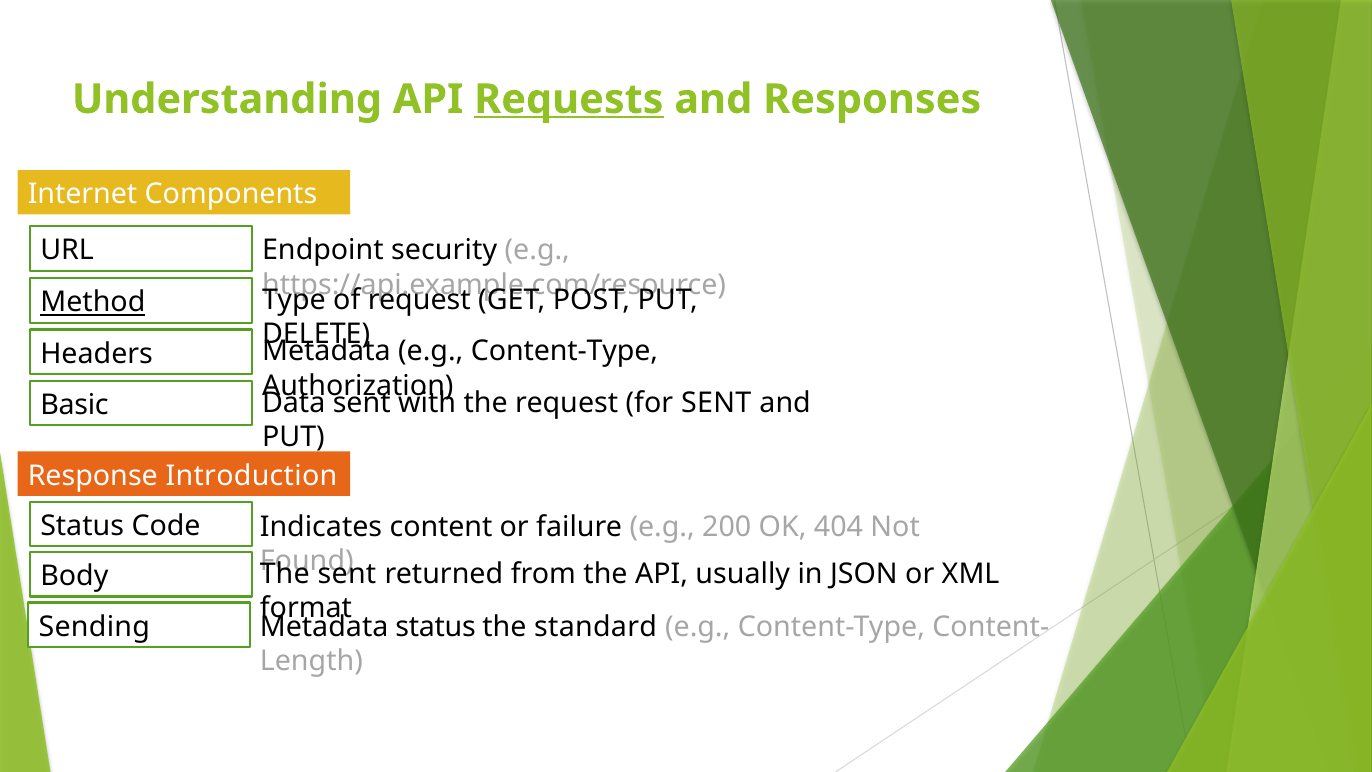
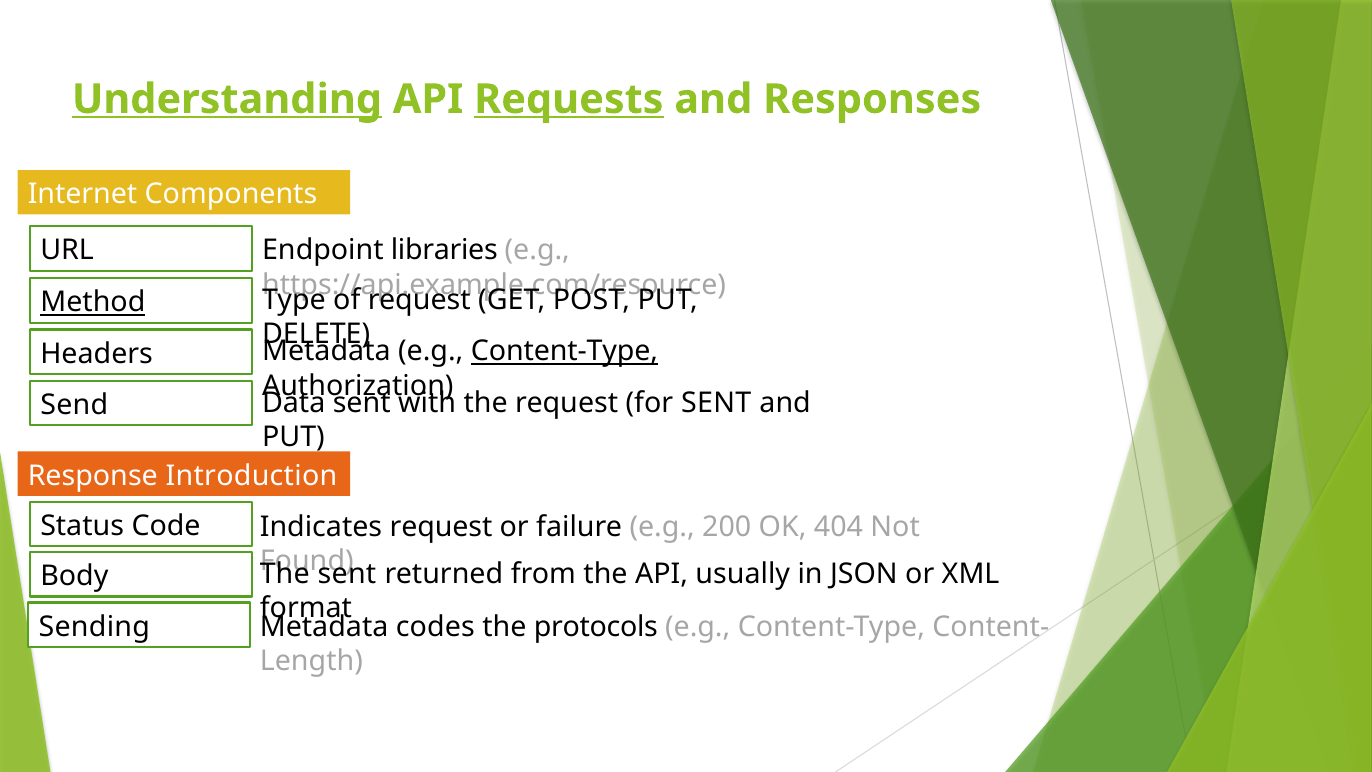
Understanding underline: none -> present
security: security -> libraries
Content-Type at (565, 351) underline: none -> present
Basic: Basic -> Send
Indicates content: content -> request
Metadata status: status -> codes
standard: standard -> protocols
